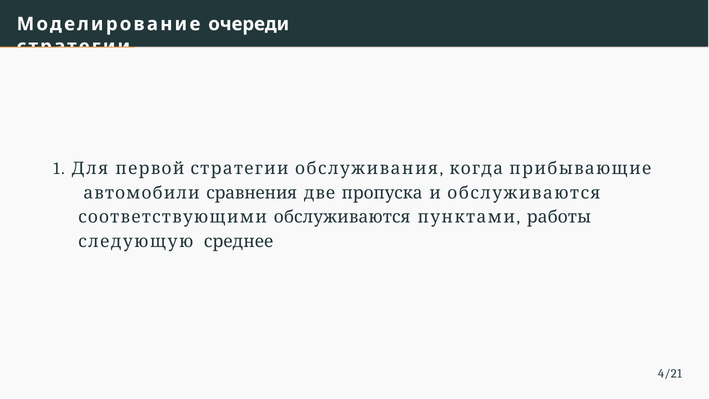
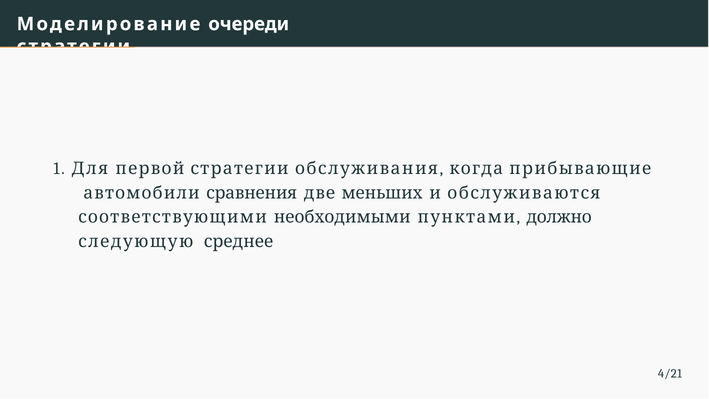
пропуска: пропуска -> меньших
соответствующими обслуживаются: обслуживаются -> необходимыми
работы: работы -> должно
